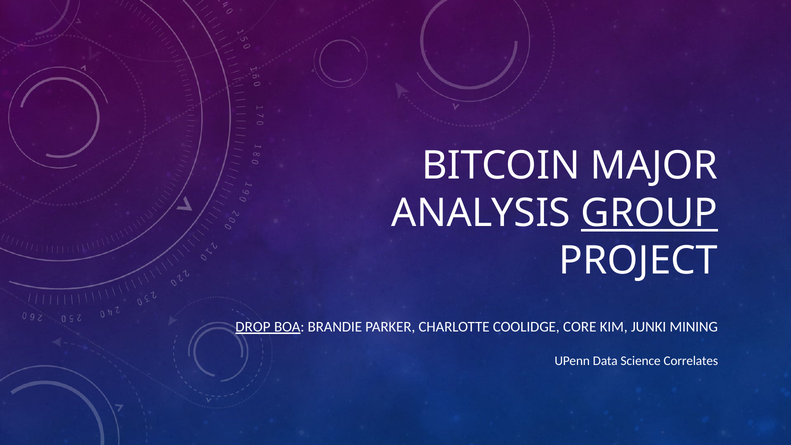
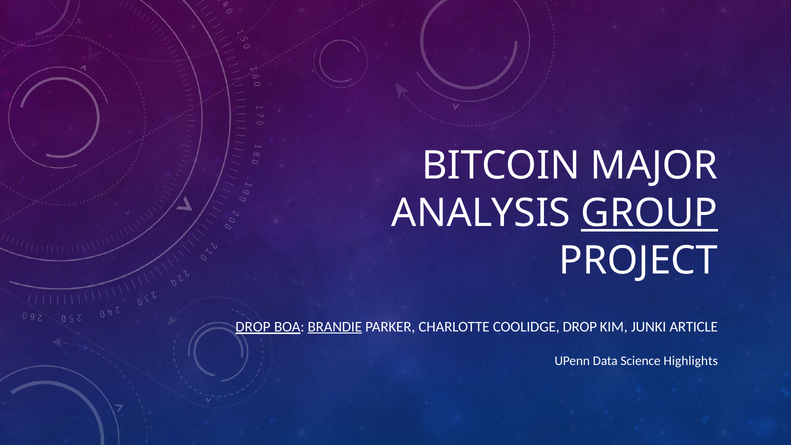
BRANDIE underline: none -> present
COOLIDGE CORE: CORE -> DROP
MINING: MINING -> ARTICLE
Correlates: Correlates -> Highlights
